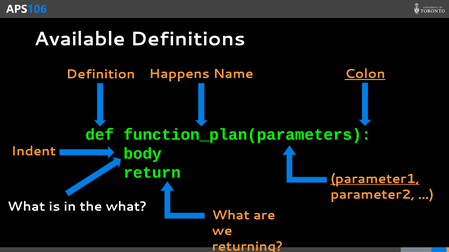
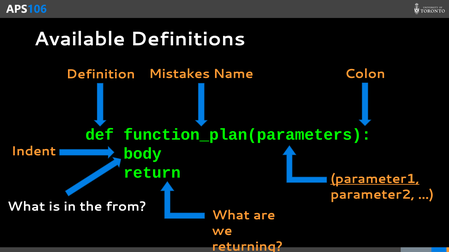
Happens: Happens -> Mistakes
Colon underline: present -> none
the what: what -> from
